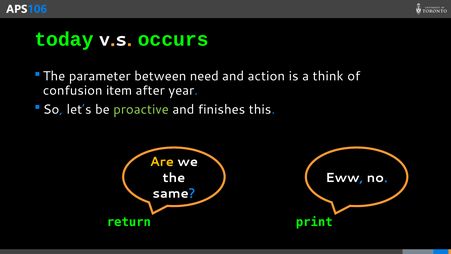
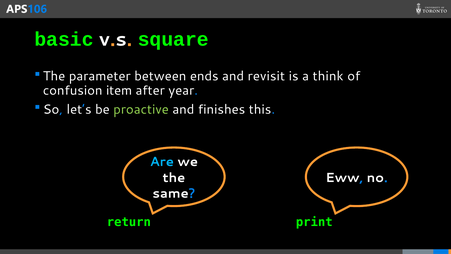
today: today -> basic
occurs: occurs -> square
need: need -> ends
action: action -> revisit
Are colour: yellow -> light blue
